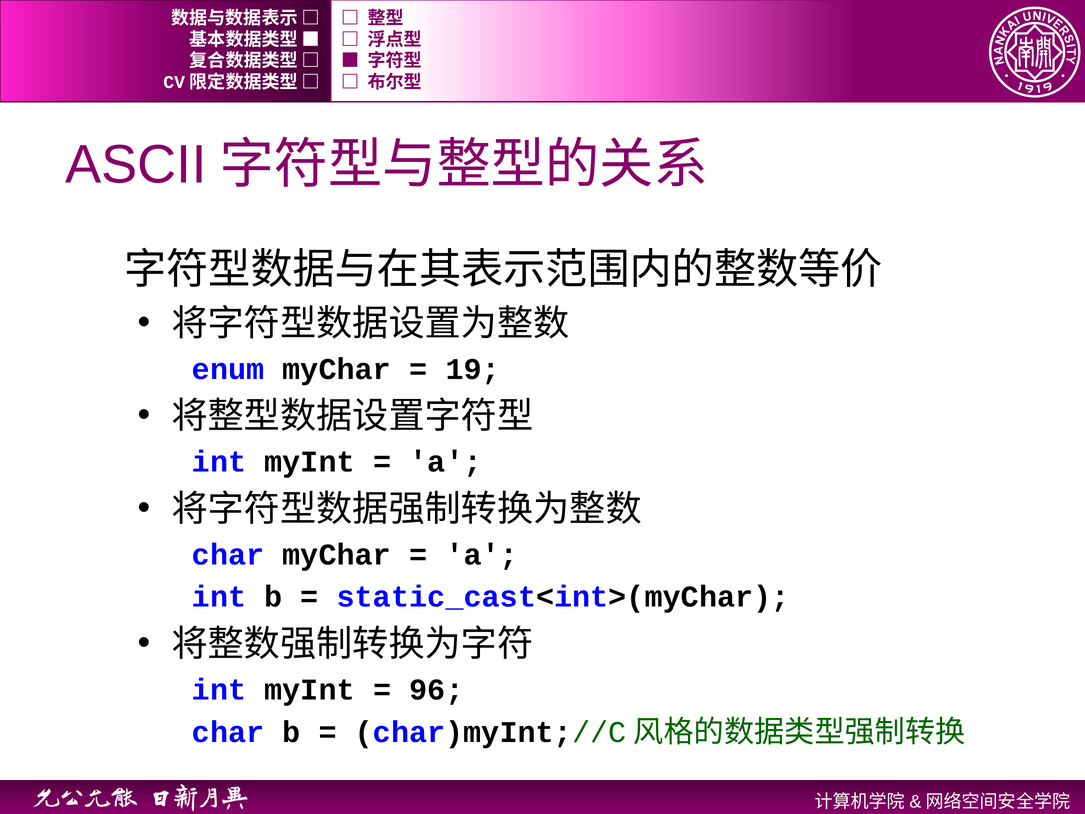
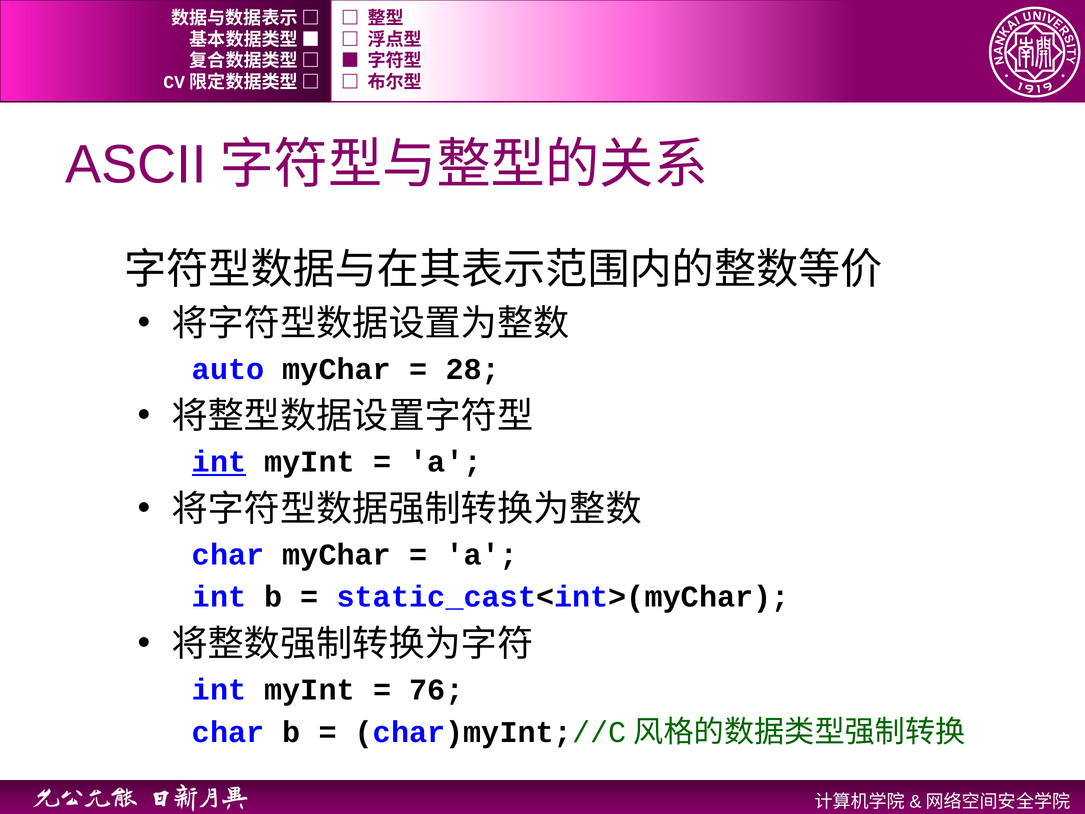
enum: enum -> auto
19: 19 -> 28
int at (219, 462) underline: none -> present
96: 96 -> 76
